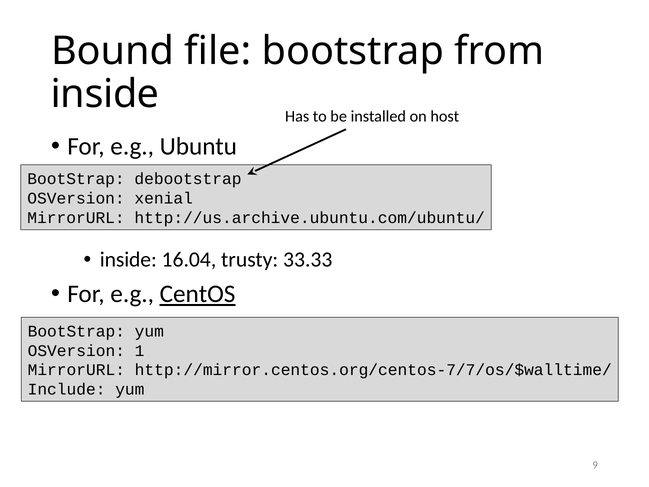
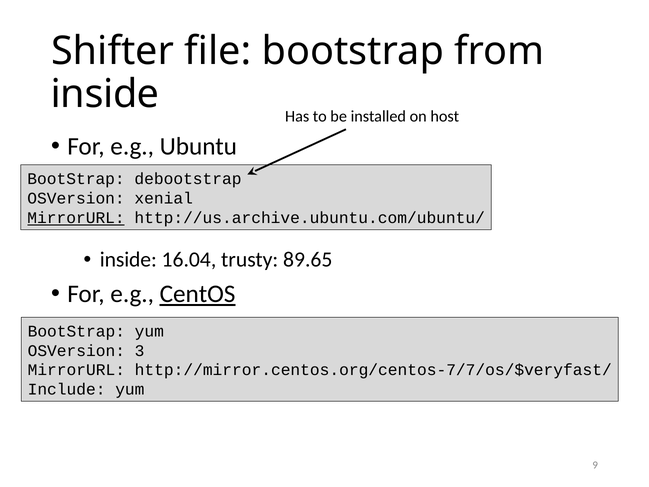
Bound: Bound -> Shifter
MirrorURL at (76, 218) underline: none -> present
33.33: 33.33 -> 89.65
1: 1 -> 3
http://mirror.centos.org/centos-7/7/os/$walltime/: http://mirror.centos.org/centos-7/7/os/$walltime/ -> http://mirror.centos.org/centos-7/7/os/$veryfast/
